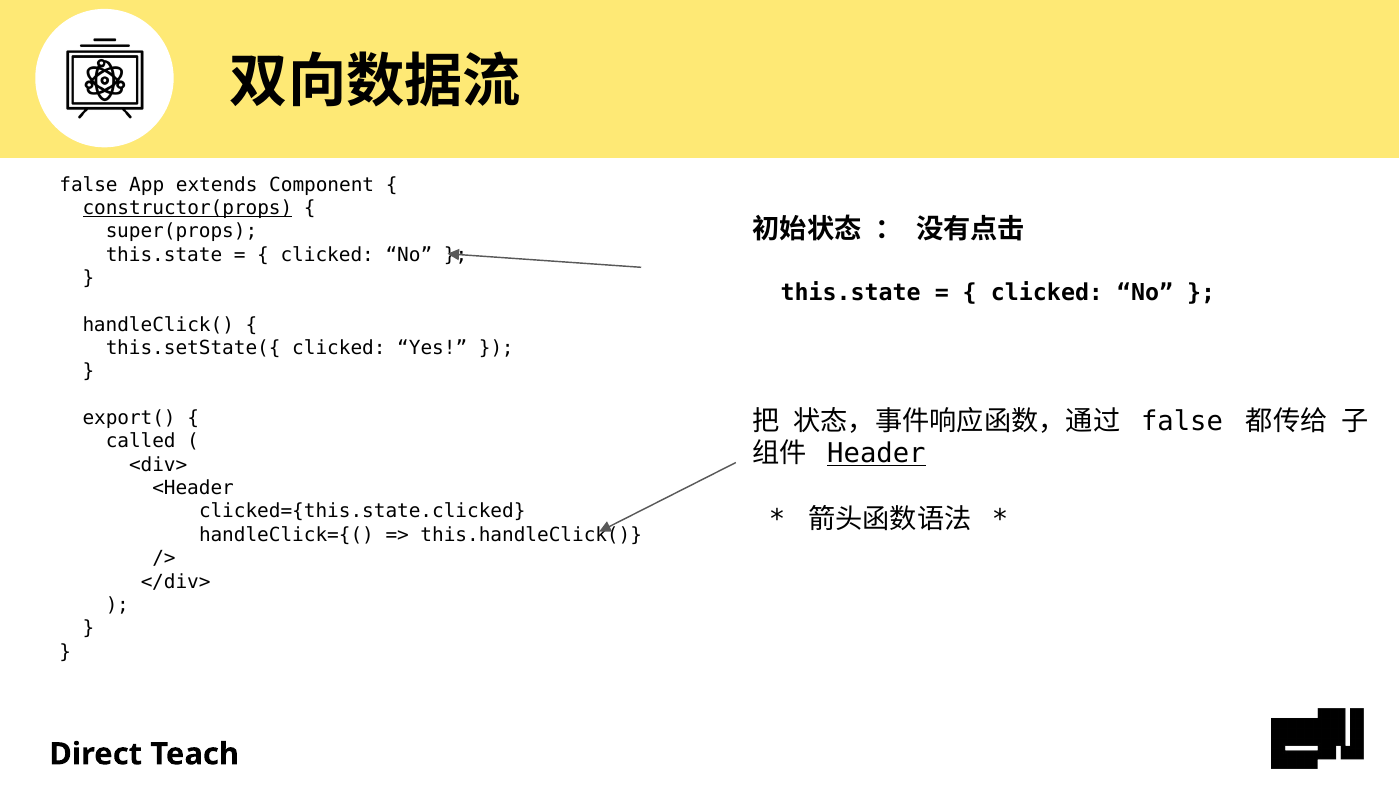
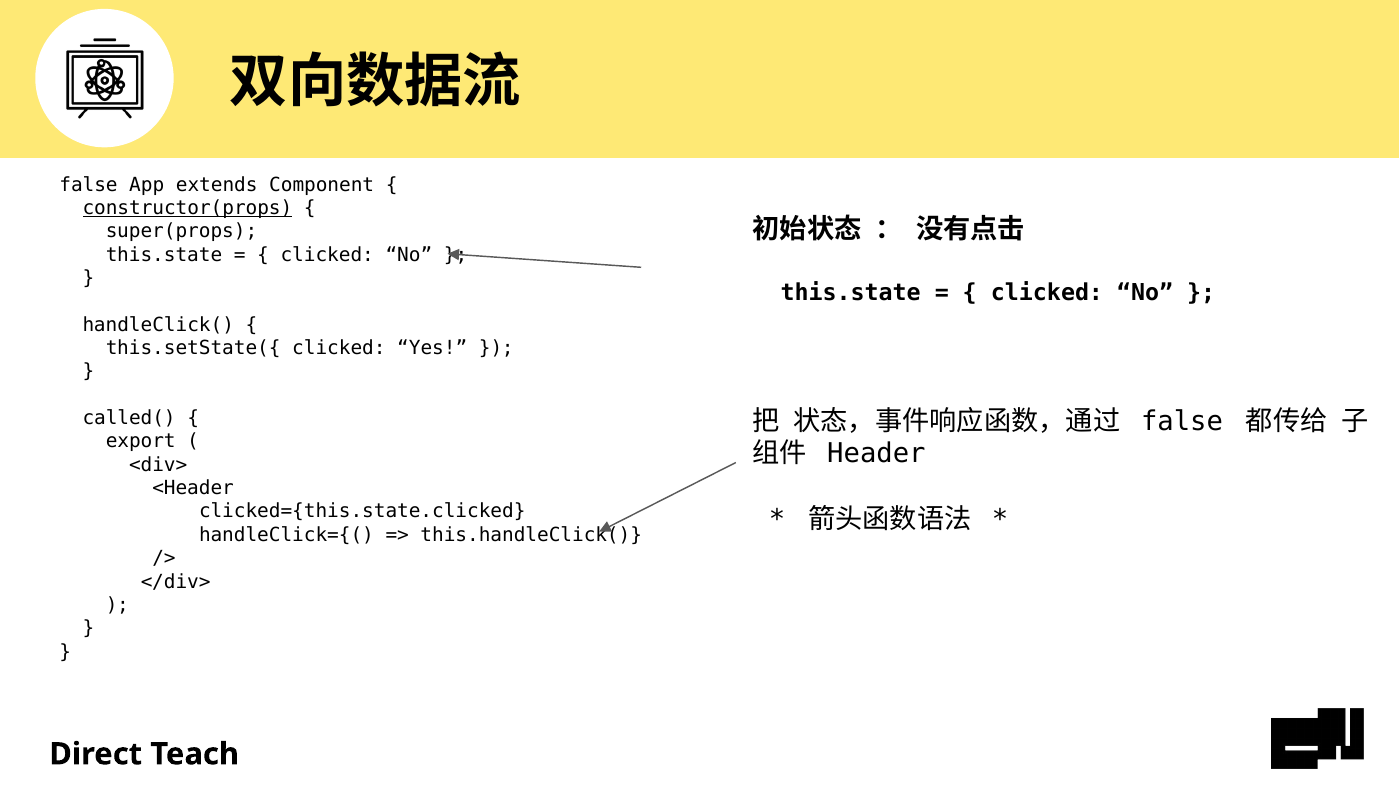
export(: export( -> called(
called: called -> export
Header underline: present -> none
